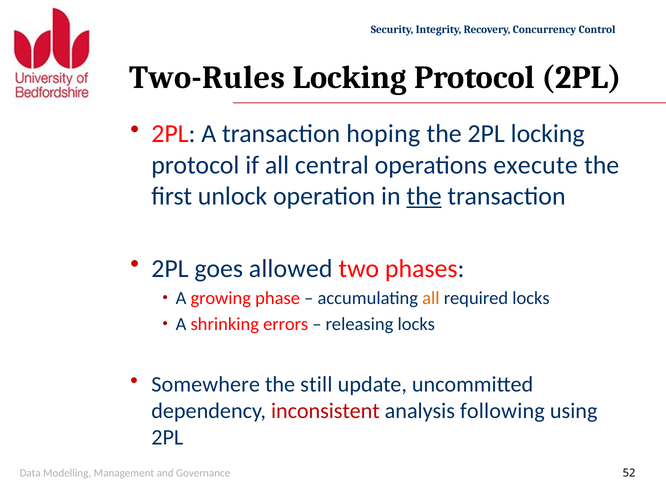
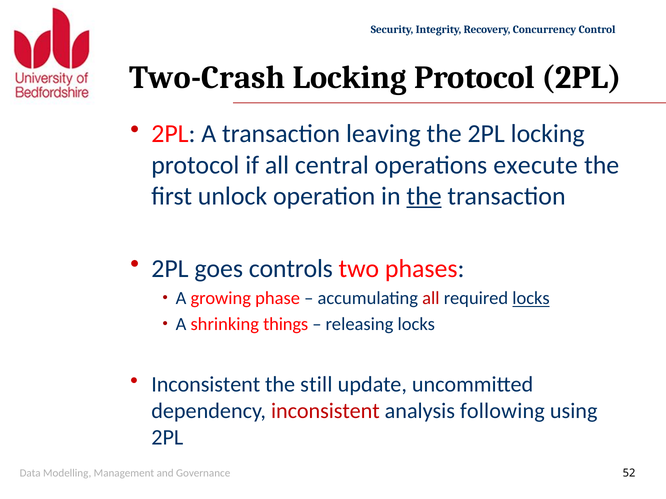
Two-Rules: Two-Rules -> Two-Crash
hoping: hoping -> leaving
allowed: allowed -> controls
all at (431, 299) colour: orange -> red
locks at (531, 299) underline: none -> present
errors: errors -> things
Somewhere at (206, 385): Somewhere -> Inconsistent
